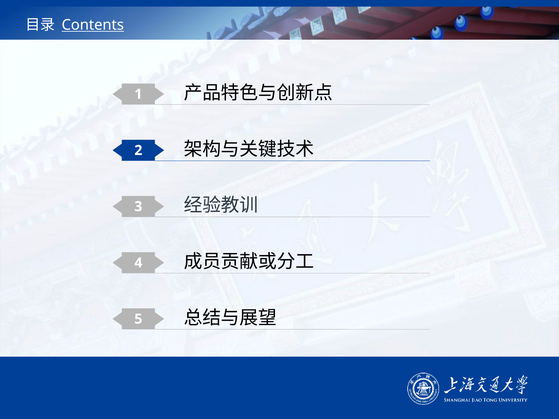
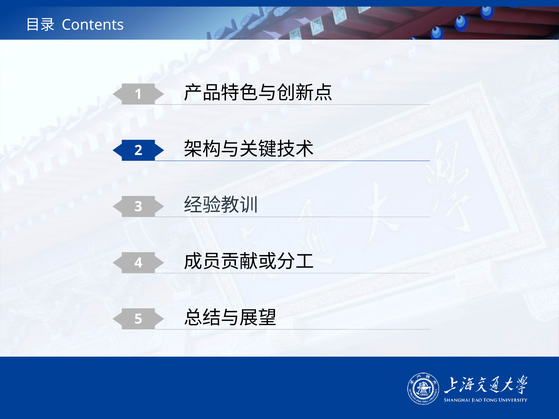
Contents underline: present -> none
